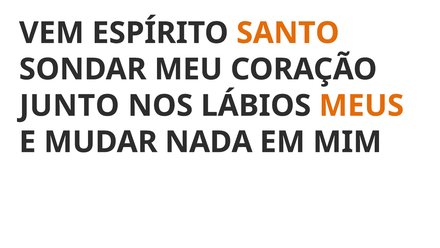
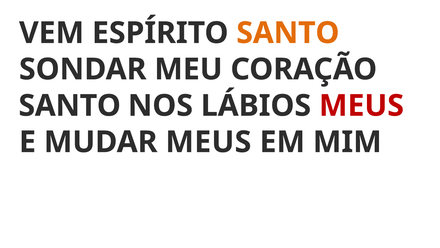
JUNTO at (69, 106): JUNTO -> SANTO
MEUS at (361, 106) colour: orange -> red
MUDAR NADA: NADA -> MEUS
